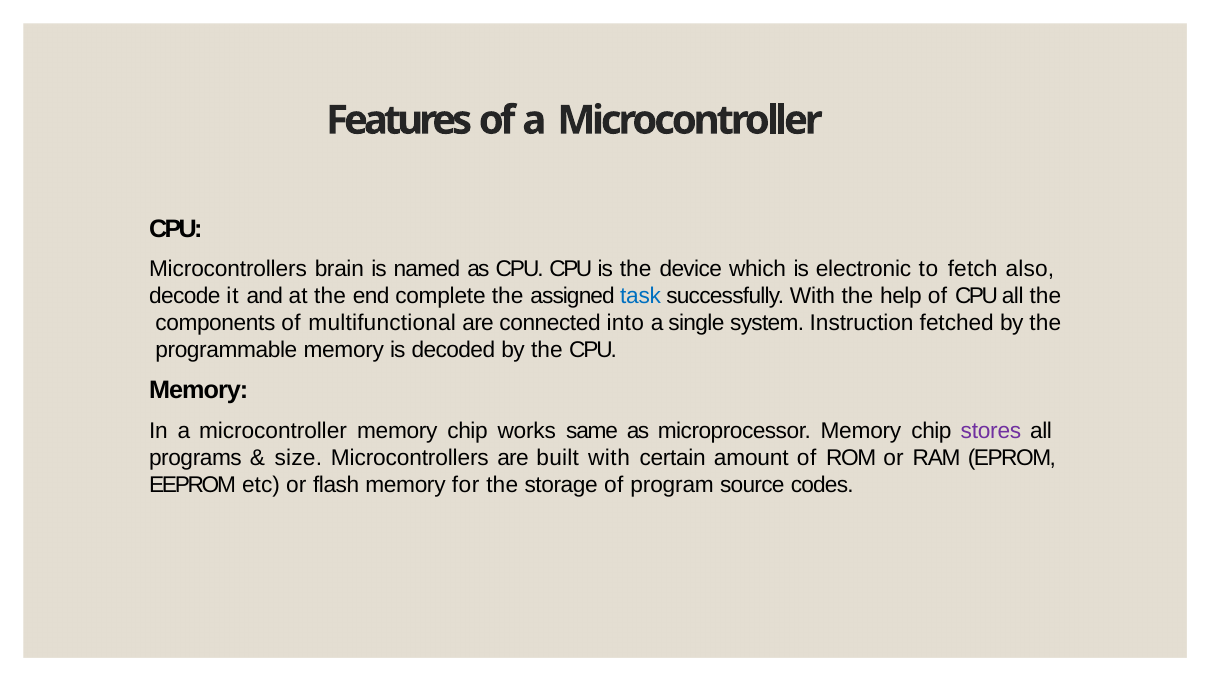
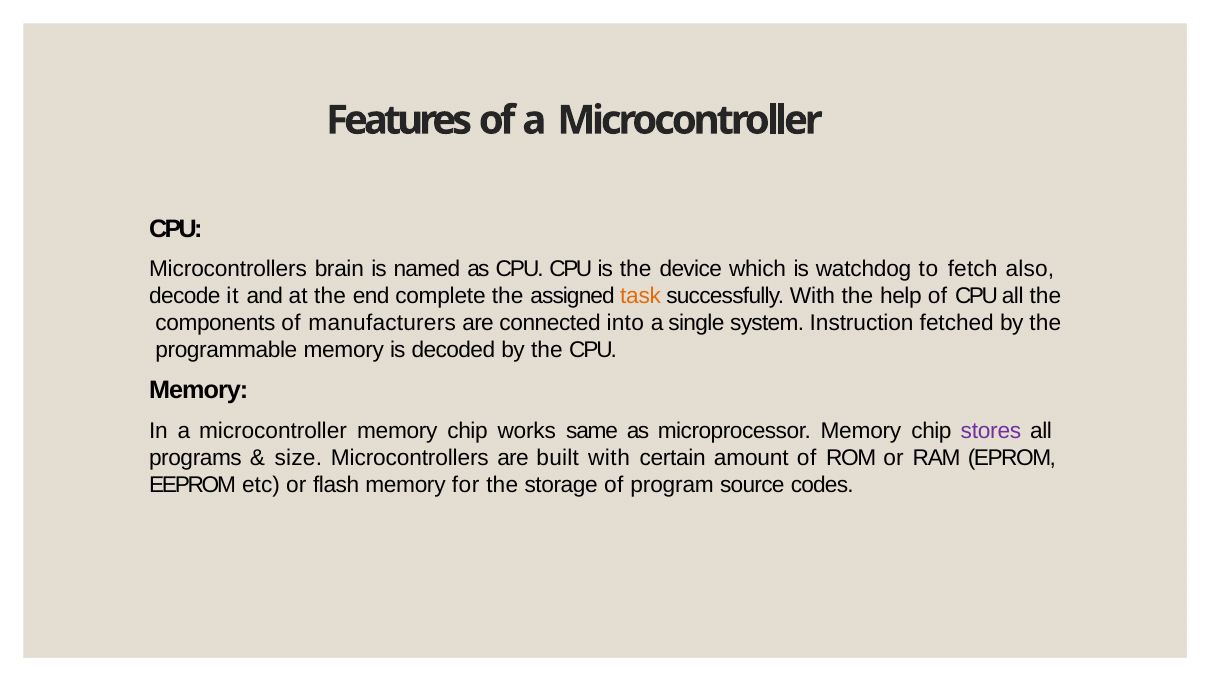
electronic: electronic -> watchdog
task colour: blue -> orange
multifunctional: multifunctional -> manufacturers
